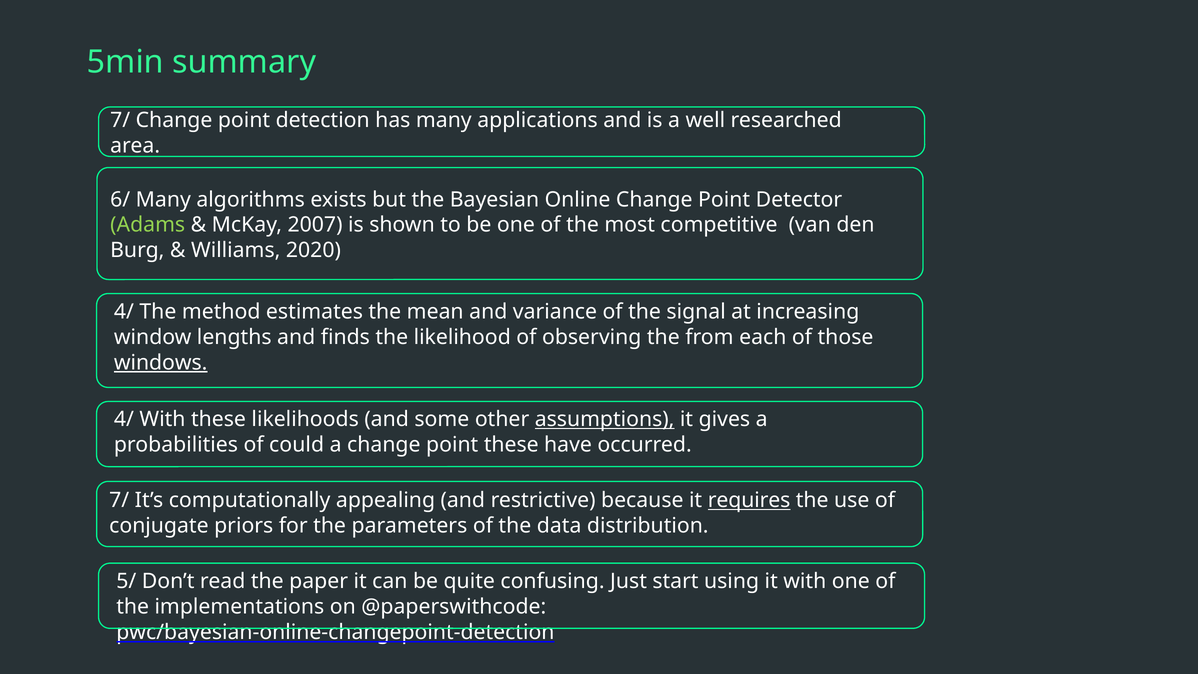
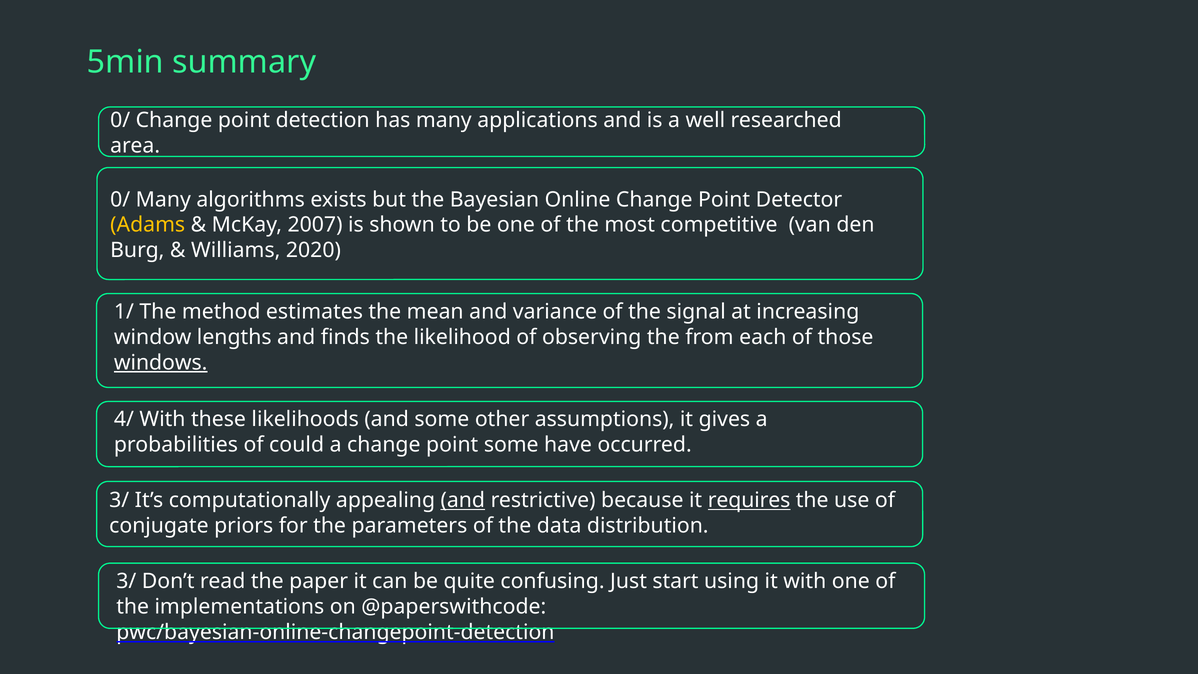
7/ at (120, 120): 7/ -> 0/
6/ at (120, 199): 6/ -> 0/
Adams colour: light green -> yellow
4/ at (124, 311): 4/ -> 1/
assumptions underline: present -> none
point these: these -> some
7/ at (119, 500): 7/ -> 3/
and at (463, 500) underline: none -> present
5/ at (126, 581): 5/ -> 3/
